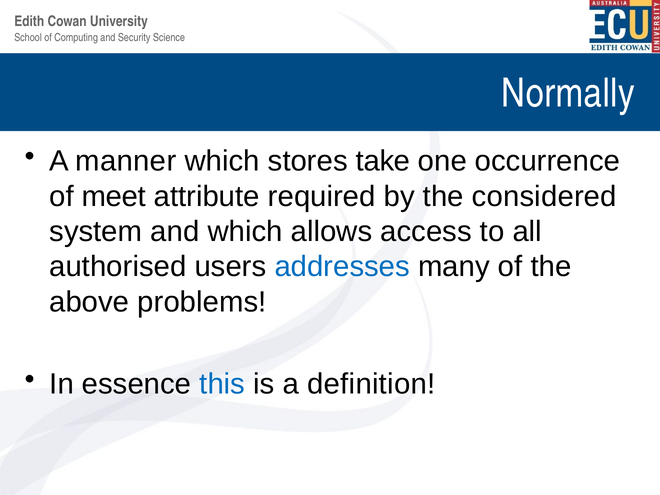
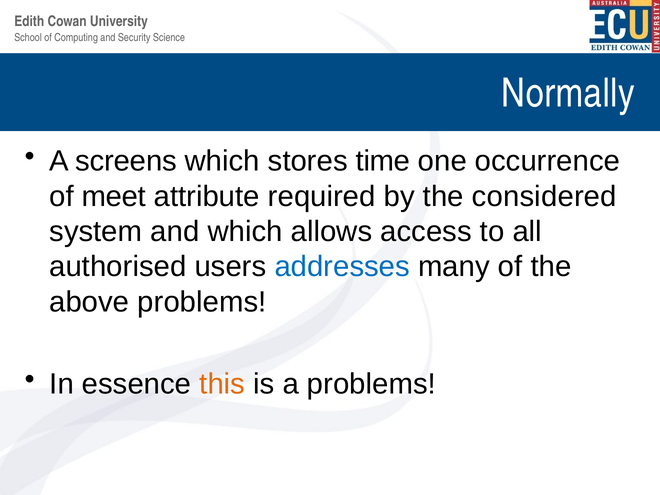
manner: manner -> screens
take: take -> time
this colour: blue -> orange
a definition: definition -> problems
